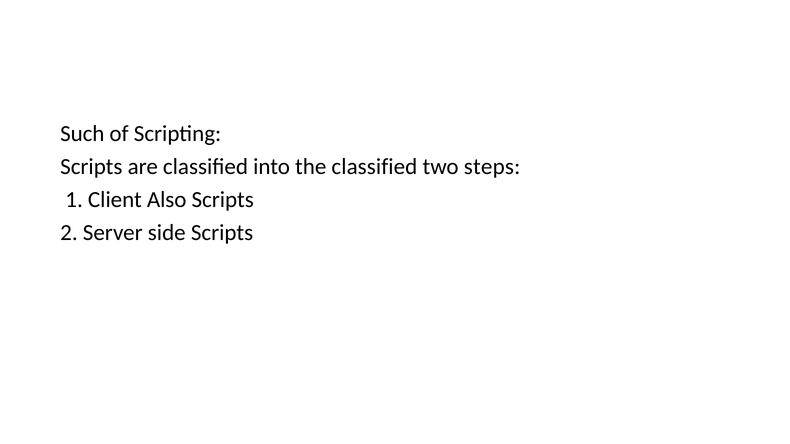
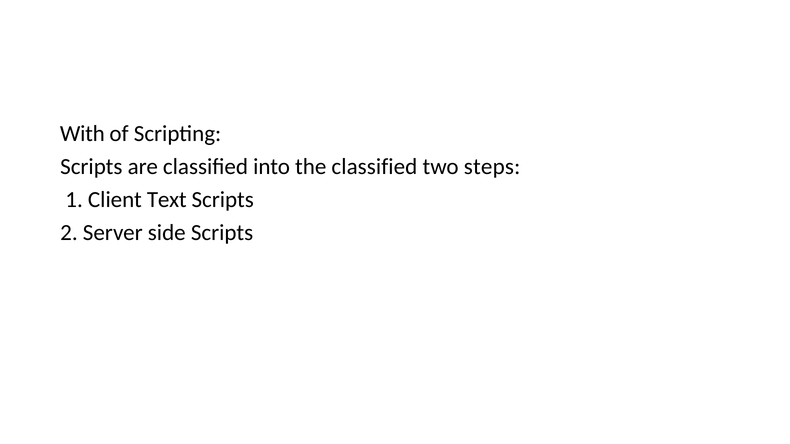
Such: Such -> With
Also: Also -> Text
